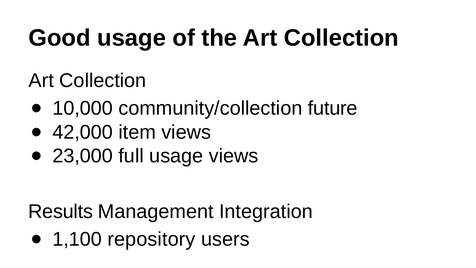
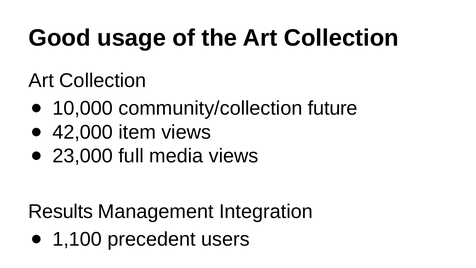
full usage: usage -> media
repository: repository -> precedent
